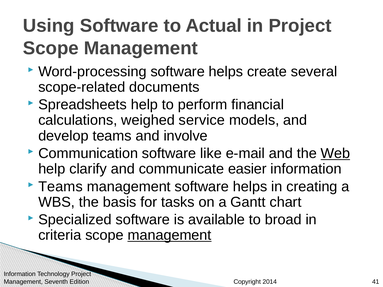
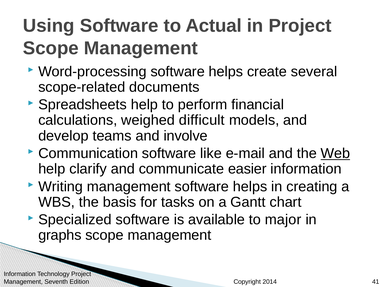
service: service -> difficult
Teams at (61, 187): Teams -> Writing
broad: broad -> major
criteria: criteria -> graphs
management at (170, 235) underline: present -> none
